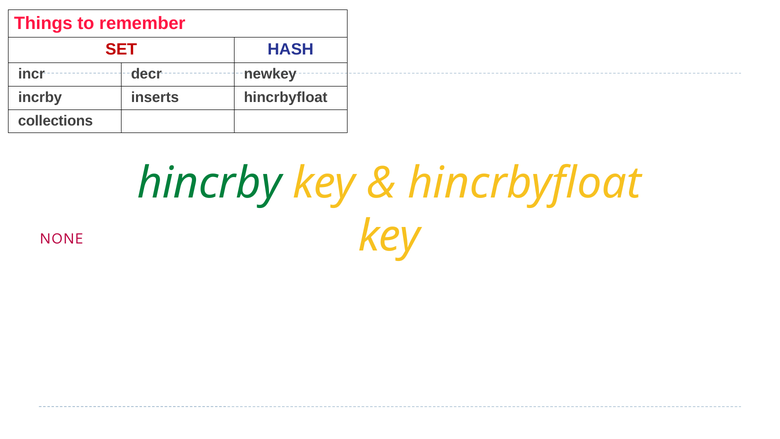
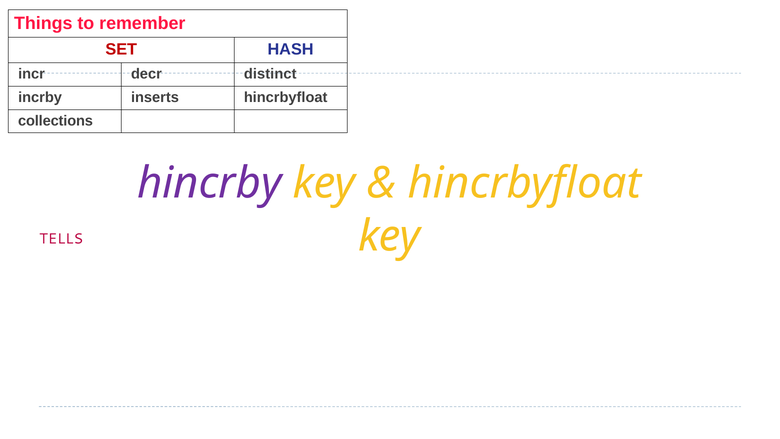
newkey: newkey -> distinct
hincrby colour: green -> purple
NONE: NONE -> TELLS
